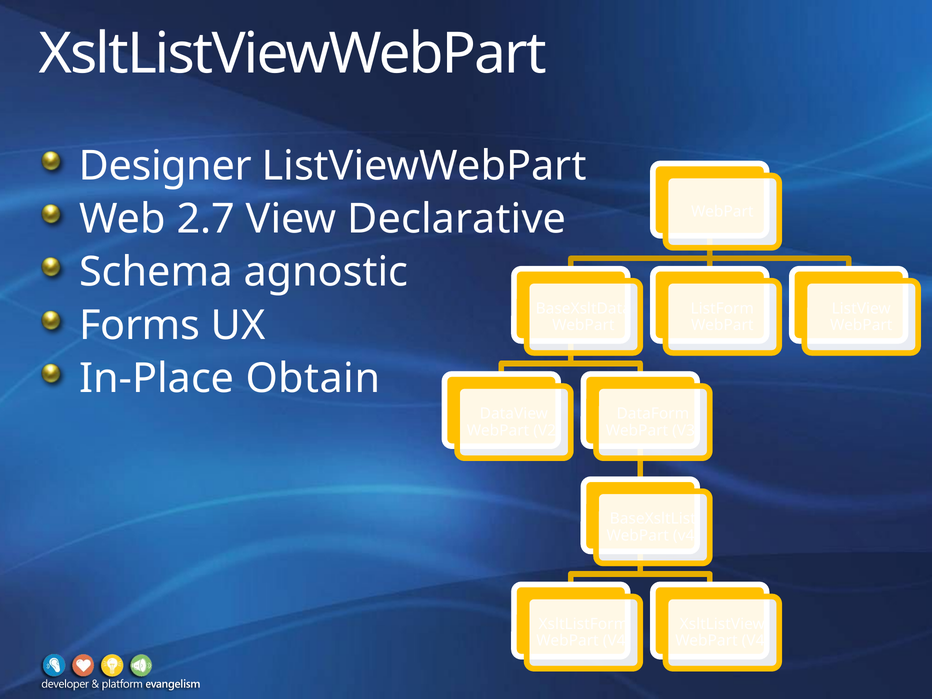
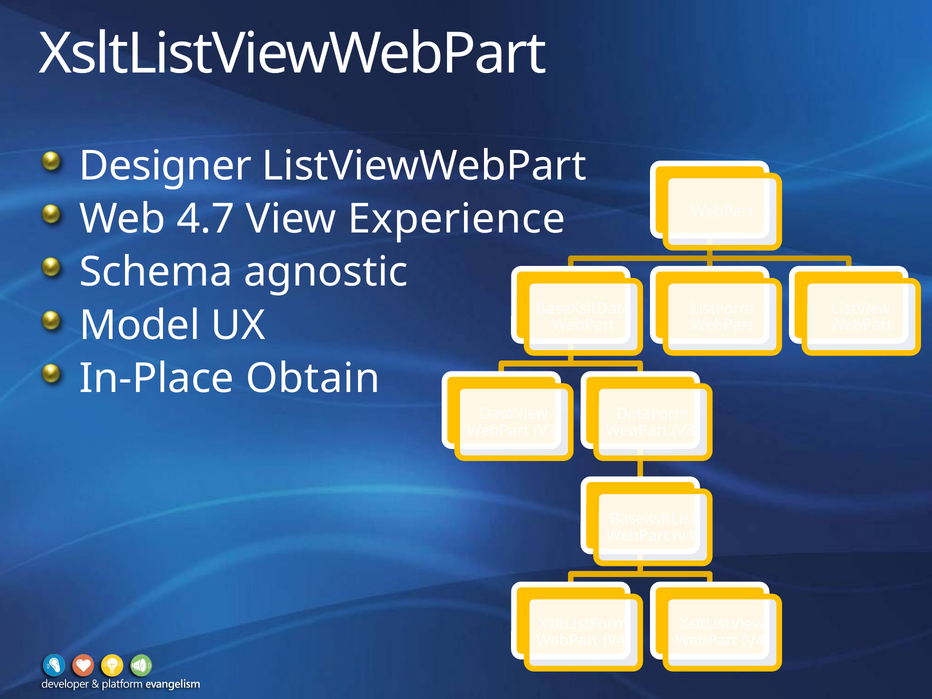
2.7: 2.7 -> 4.7
Declarative: Declarative -> Experience
Forms: Forms -> Model
